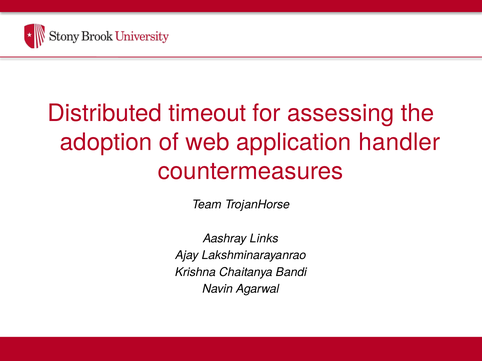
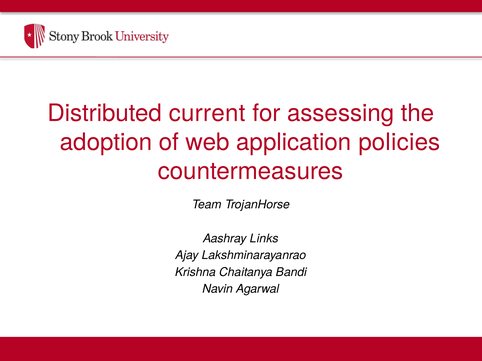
timeout: timeout -> current
handler: handler -> policies
